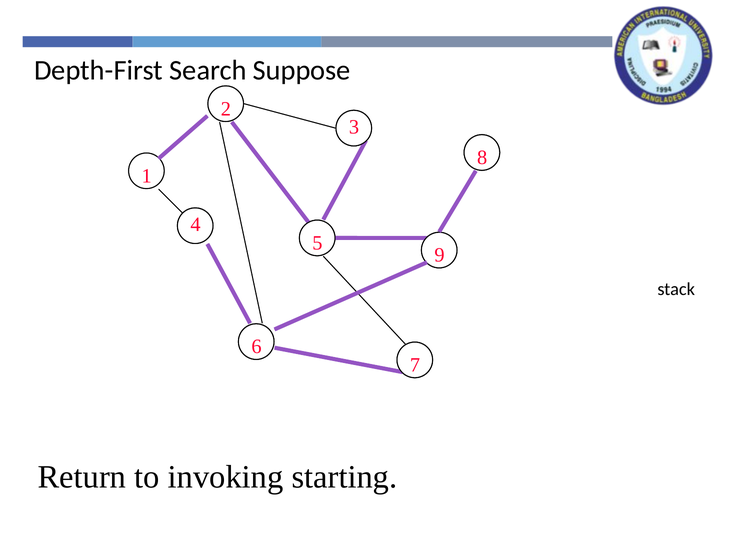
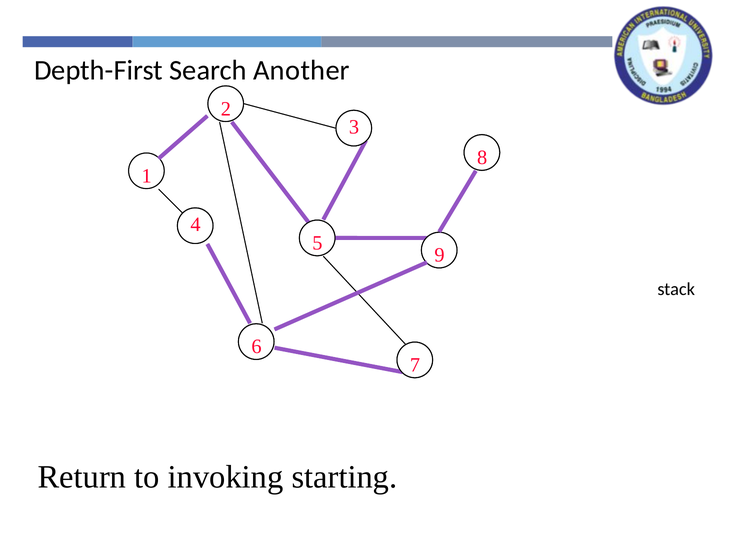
Suppose: Suppose -> Another
